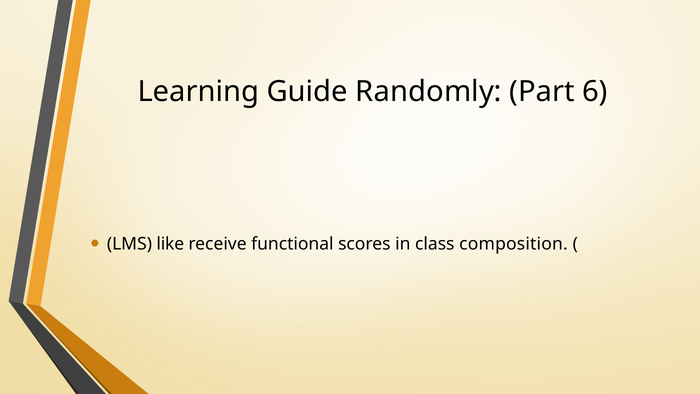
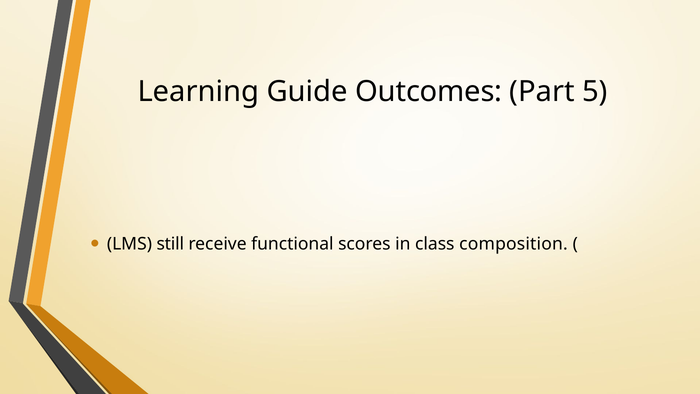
Randomly: Randomly -> Outcomes
6: 6 -> 5
like: like -> still
